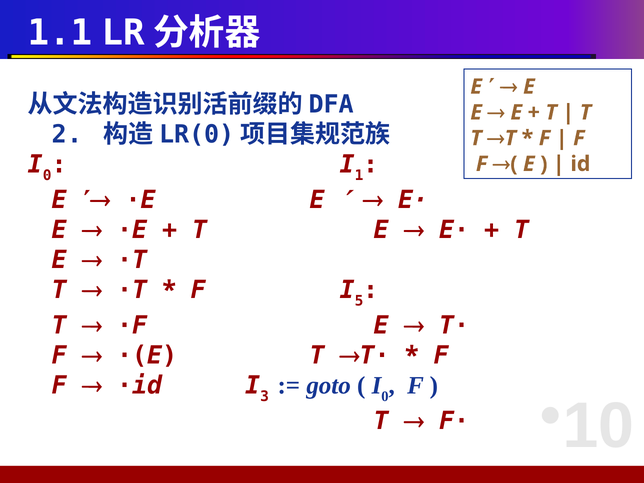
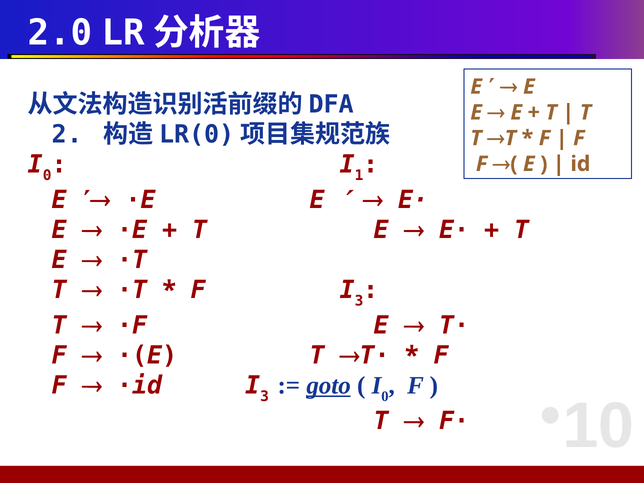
1.1: 1.1 -> 2.0
5 at (359, 301): 5 -> 3
goto underline: none -> present
